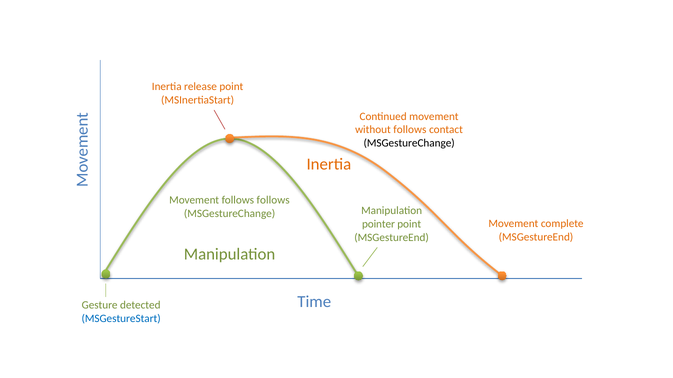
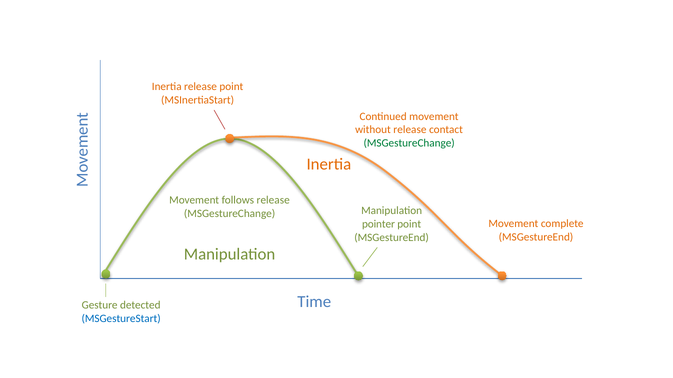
without follows: follows -> release
MSGestureChange at (409, 143) colour: black -> green
follows follows: follows -> release
